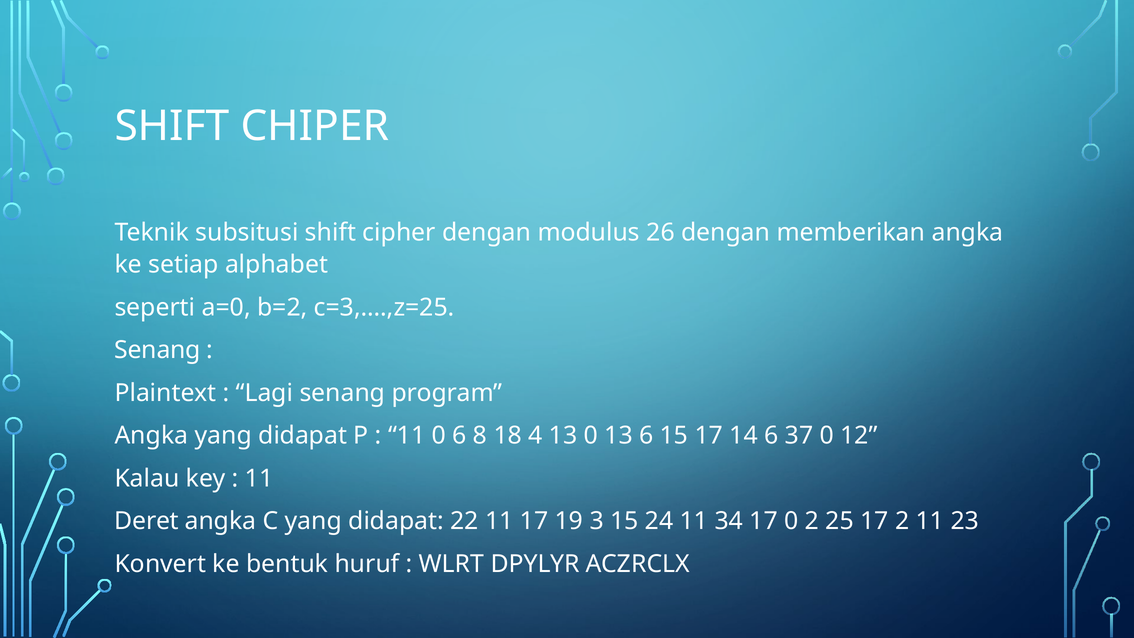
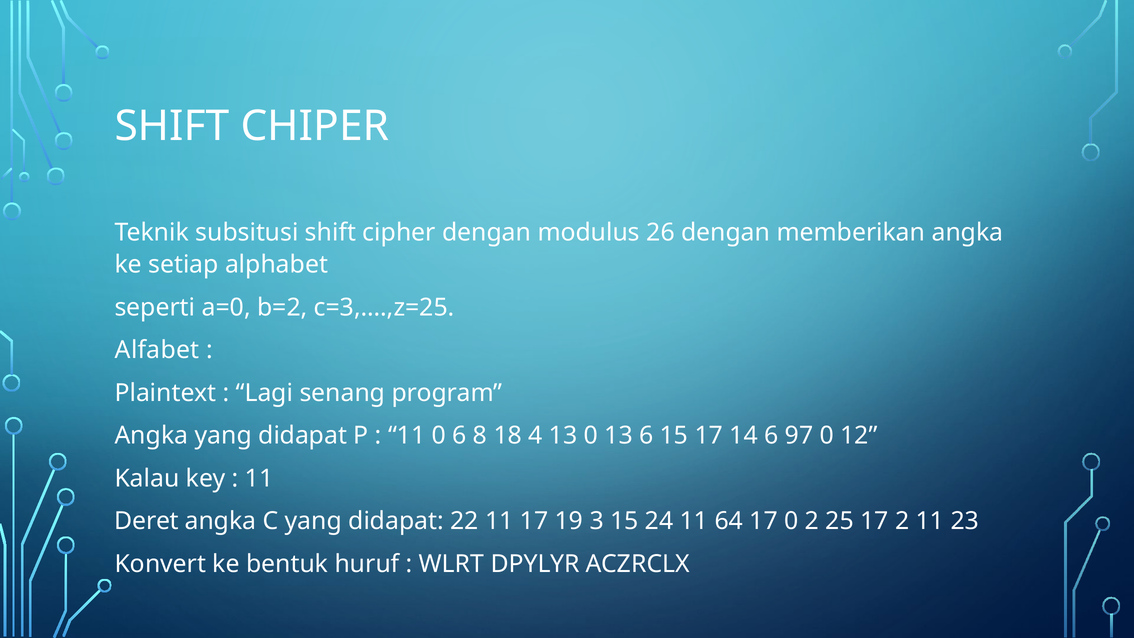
Senang at (157, 350): Senang -> Alfabet
37: 37 -> 97
34: 34 -> 64
